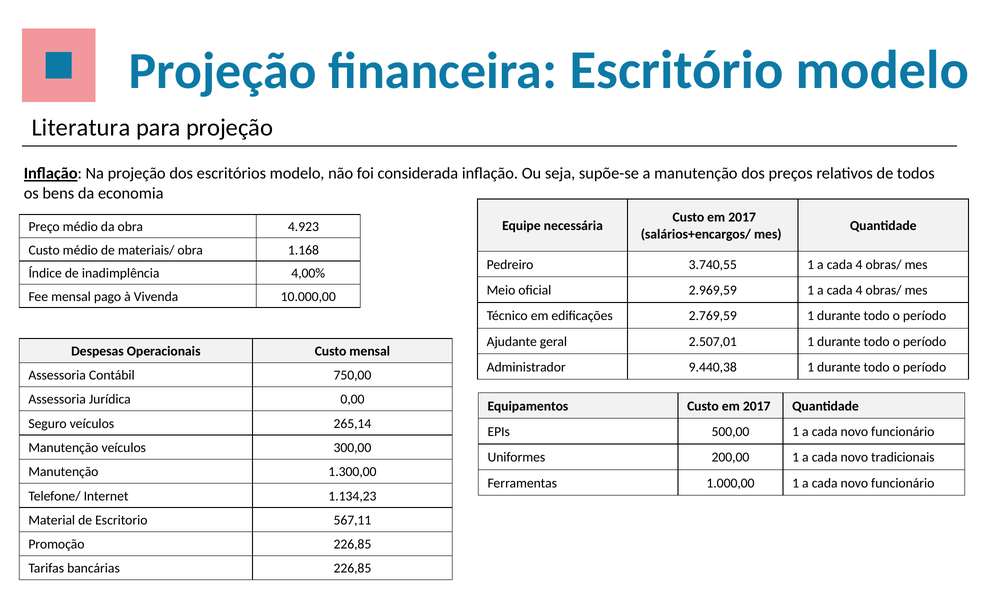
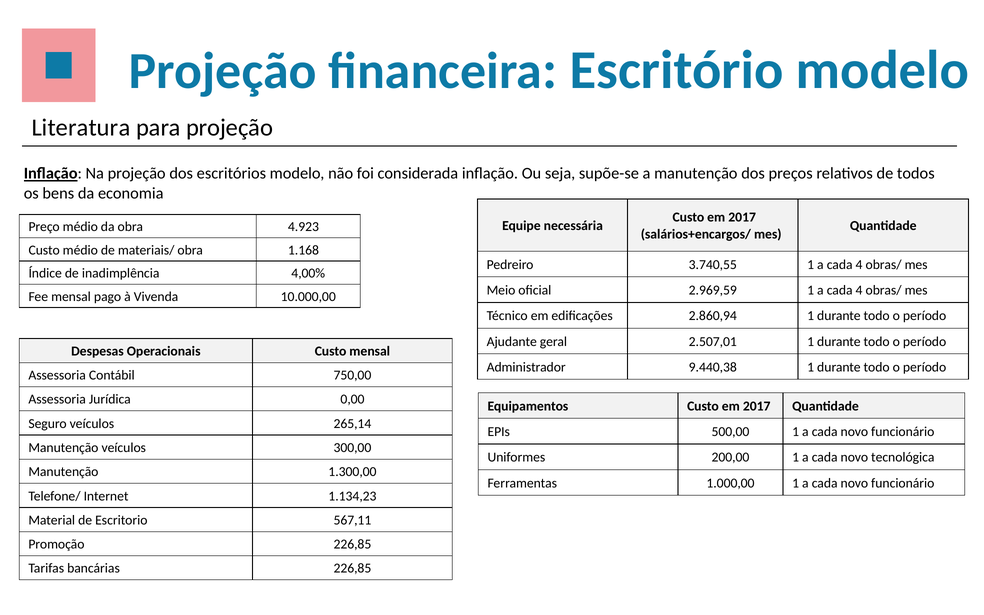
2.769,59: 2.769,59 -> 2.860,94
tradicionais: tradicionais -> tecnológica
